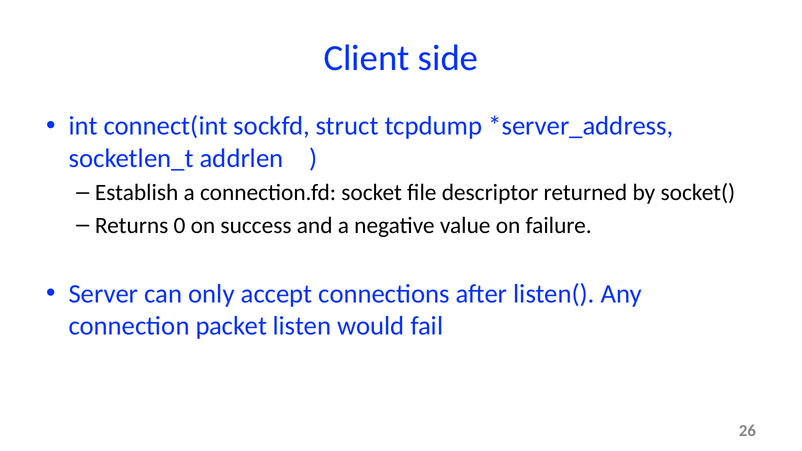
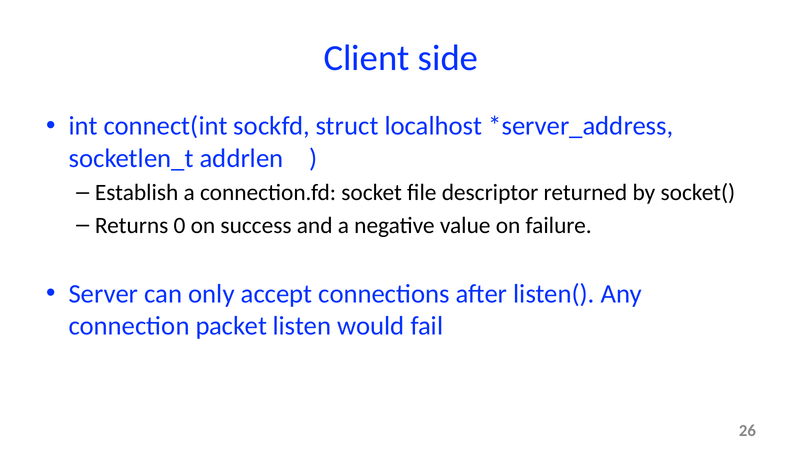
tcpdump: tcpdump -> localhost
